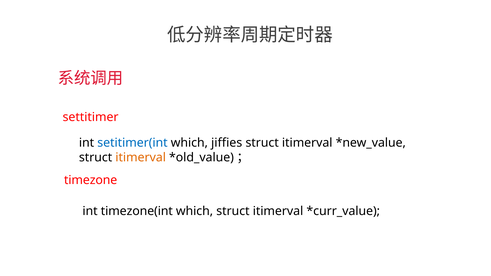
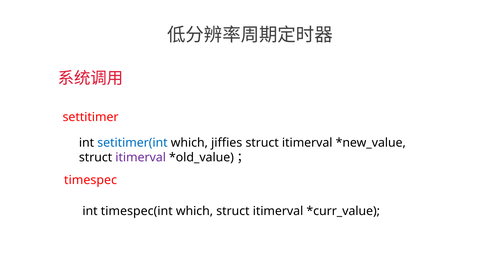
itimerval at (141, 158) colour: orange -> purple
timezone: timezone -> timespec
timezone(int: timezone(int -> timespec(int
